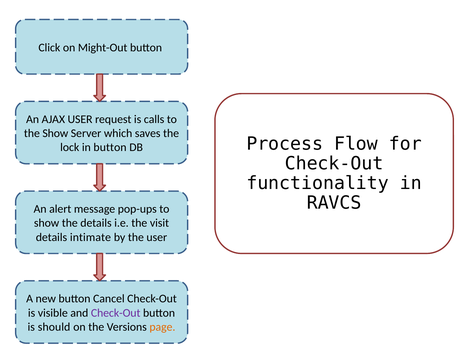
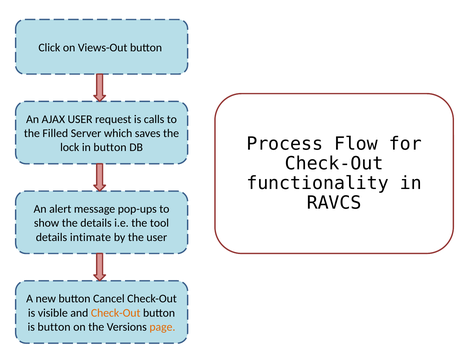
Might-Out: Might-Out -> Views-Out
the Show: Show -> Filled
visit: visit -> tool
Check-Out at (116, 313) colour: purple -> orange
is should: should -> button
